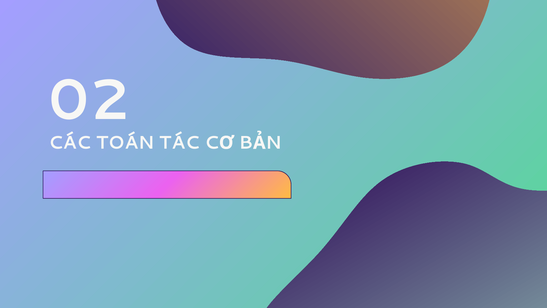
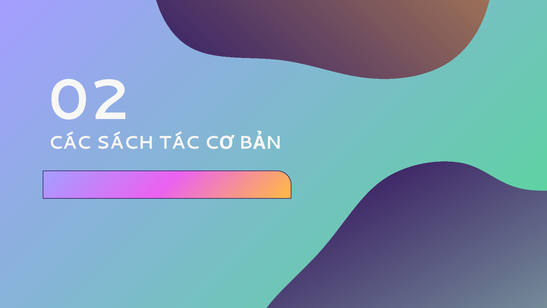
TOÁN: TOÁN -> SÁCH
